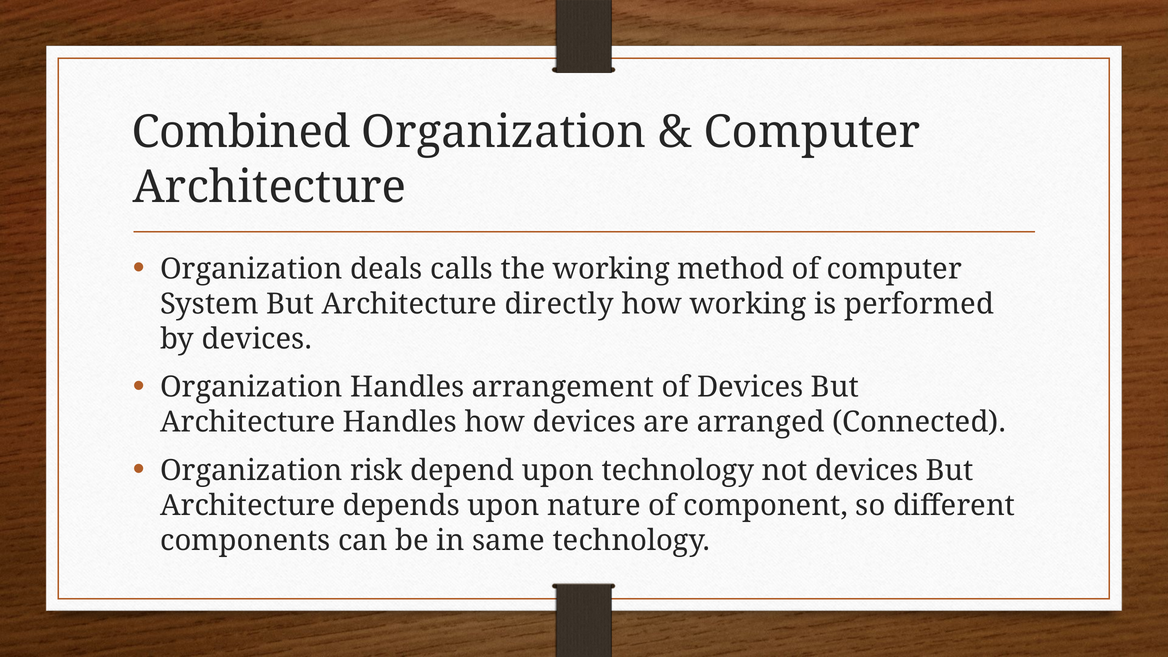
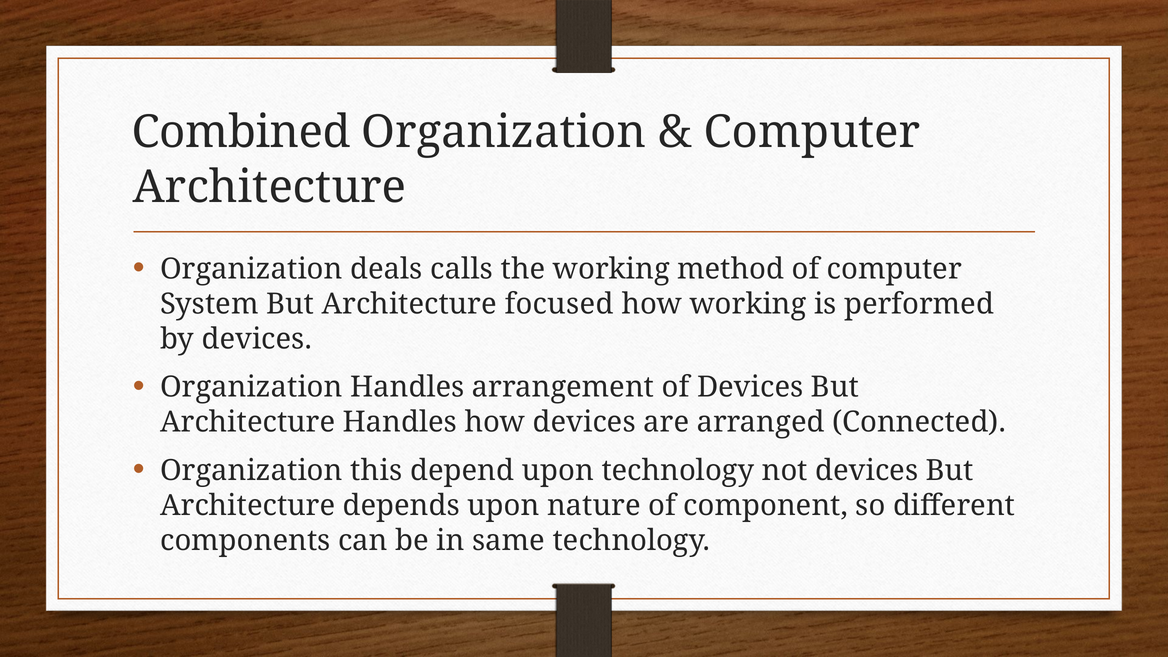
directly: directly -> focused
risk: risk -> this
